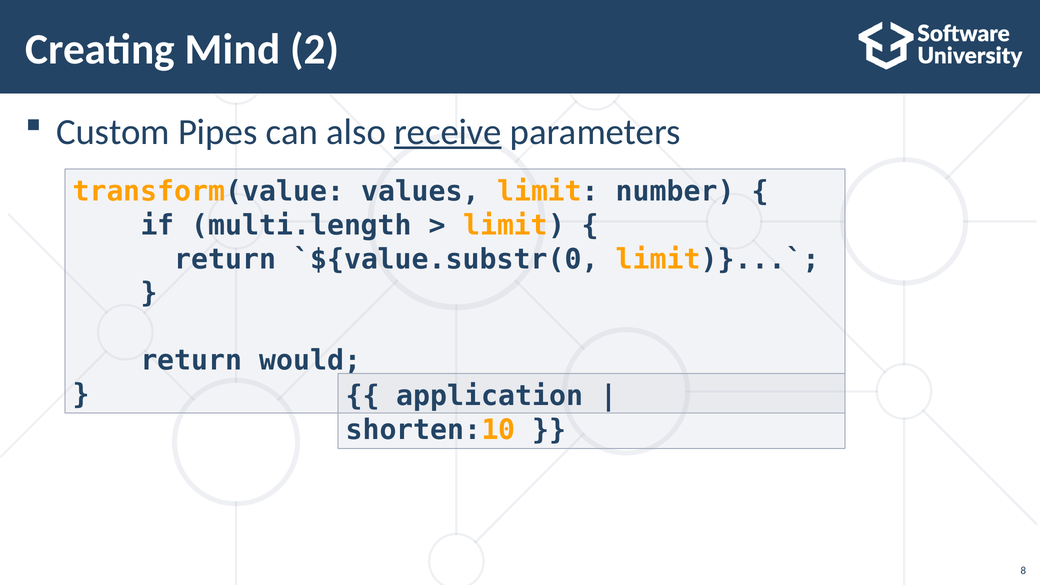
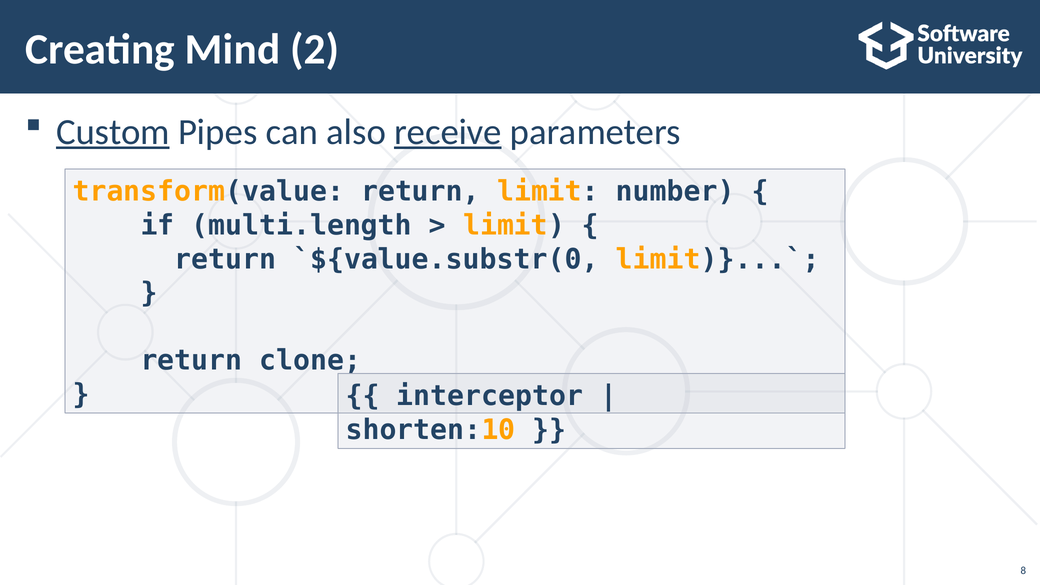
Custom underline: none -> present
transform(value values: values -> return
would: would -> clone
application: application -> interceptor
